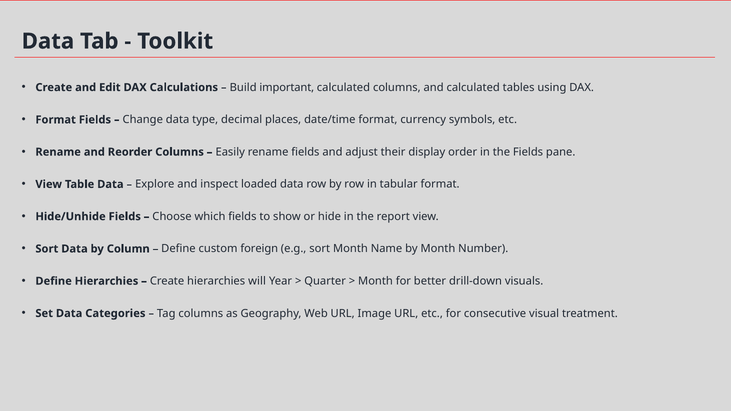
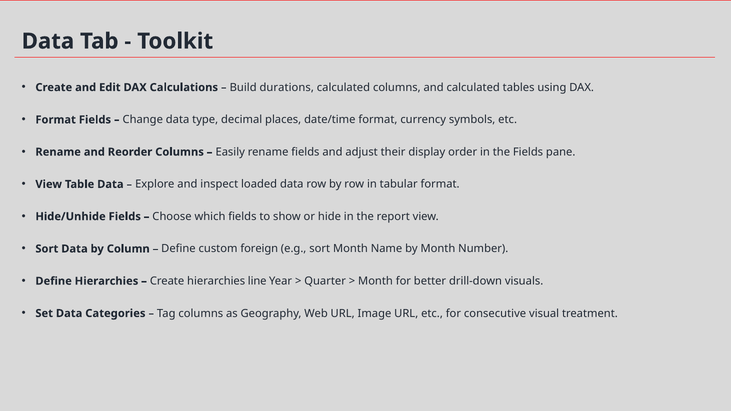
important: important -> durations
will: will -> line
